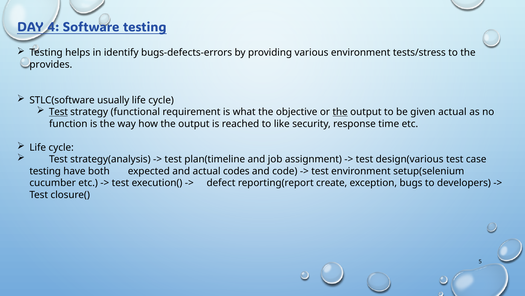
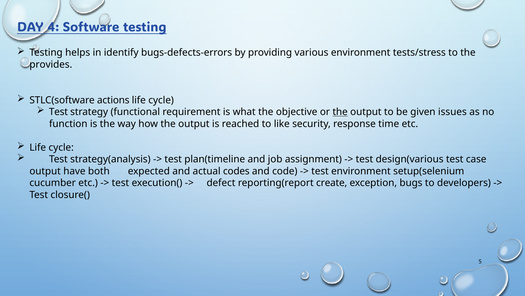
usually: usually -> actions
Test at (58, 112) underline: present -> none
given actual: actual -> issues
testing at (45, 171): testing -> output
